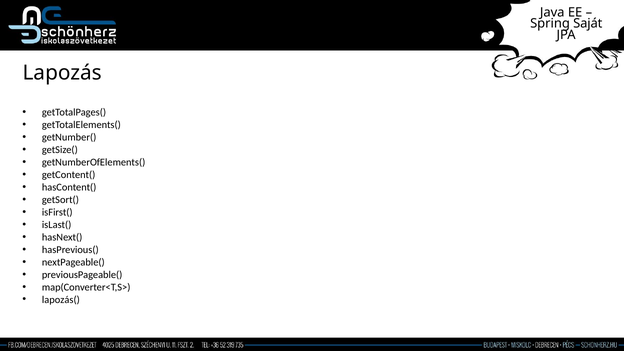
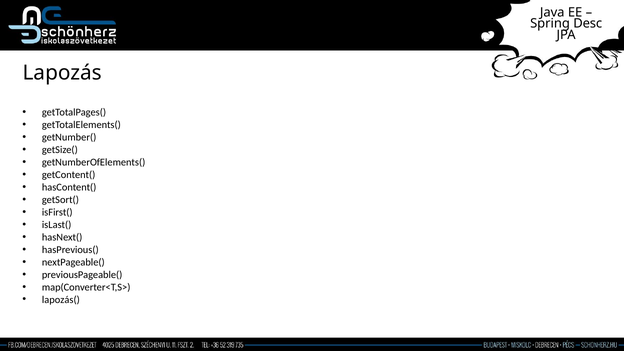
Saját: Saját -> Desc
